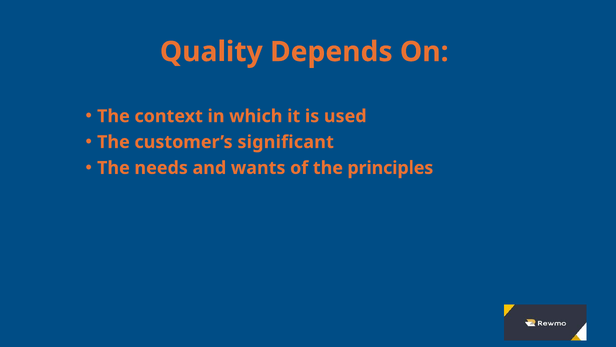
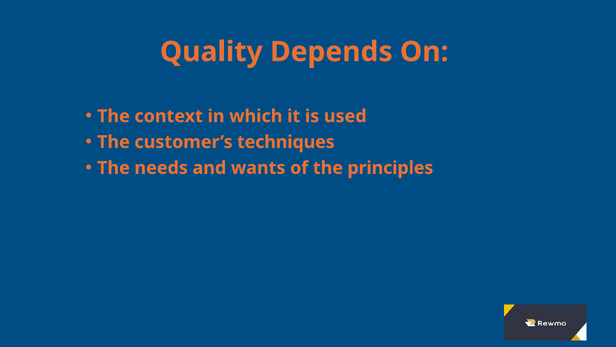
significant: significant -> techniques
